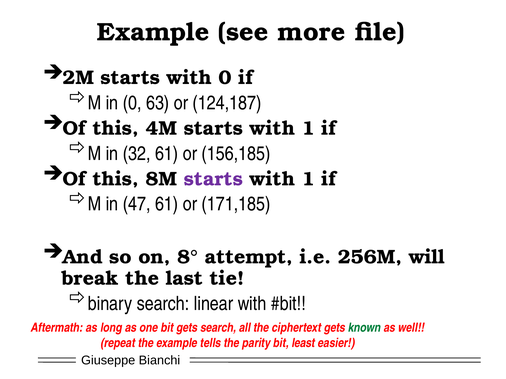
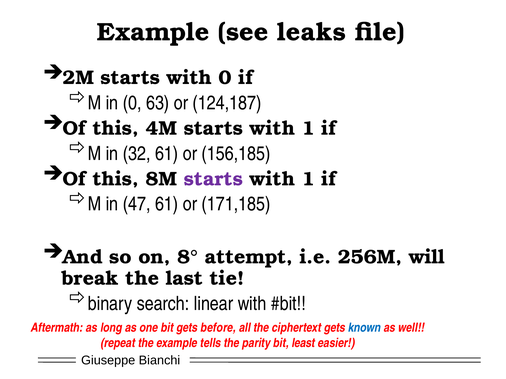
more: more -> leaks
gets search: search -> before
known colour: green -> blue
